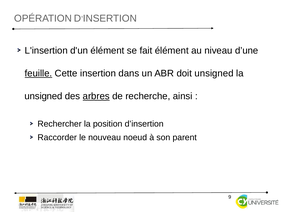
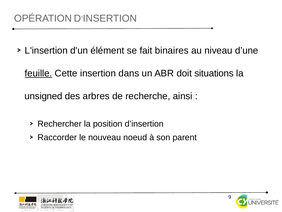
fait élément: élément -> binaires
doit unsigned: unsigned -> situations
arbres underline: present -> none
